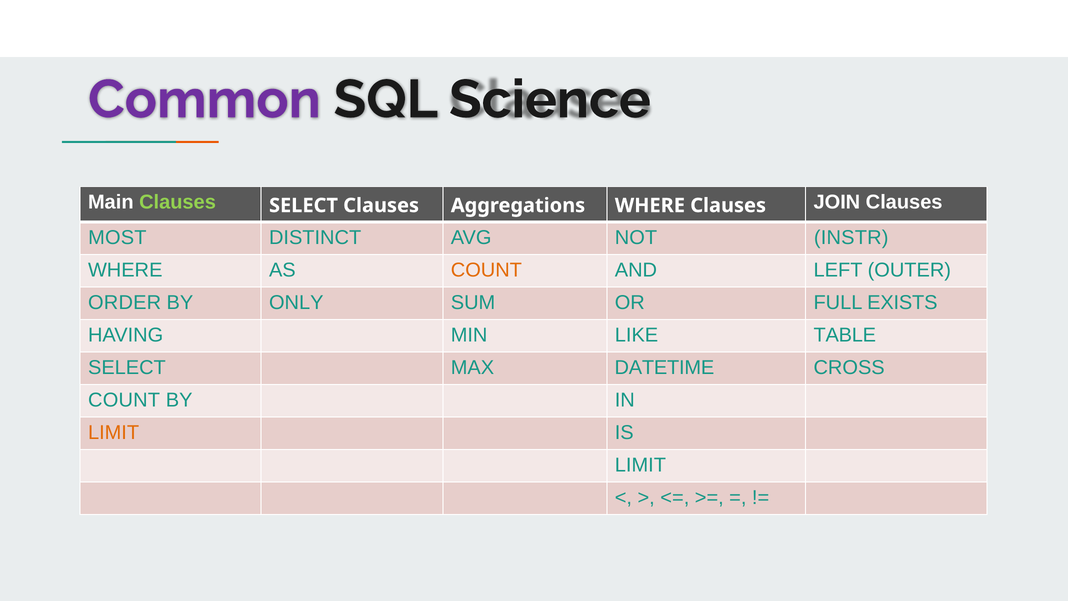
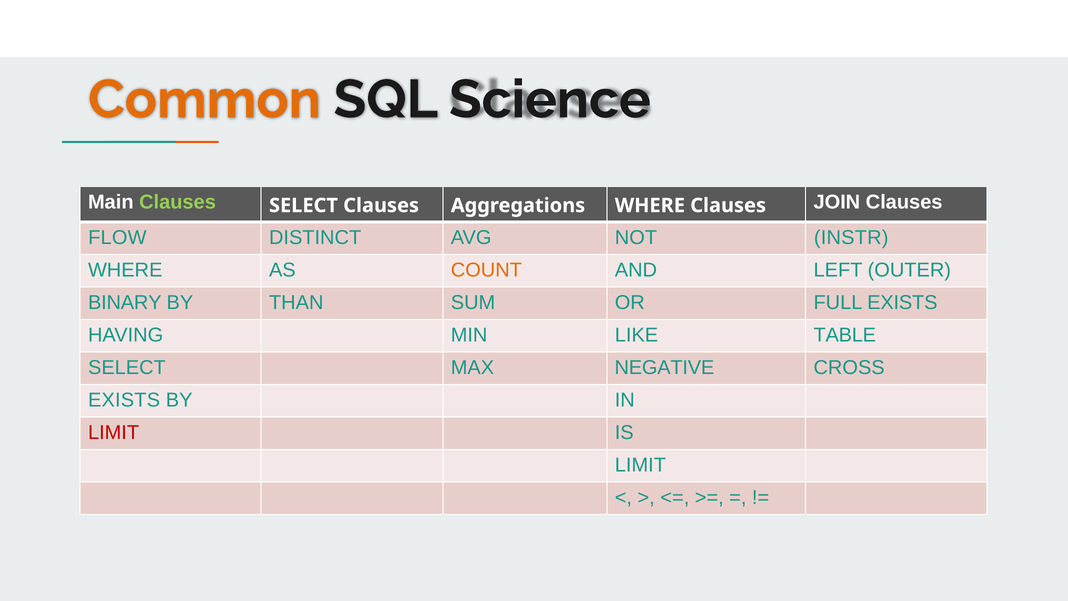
Common colour: purple -> orange
MOST: MOST -> FLOW
ORDER: ORDER -> BINARY
ONLY: ONLY -> THAN
DATETIME: DATETIME -> NEGATIVE
COUNT at (124, 400): COUNT -> EXISTS
LIMIT at (114, 432) colour: orange -> red
